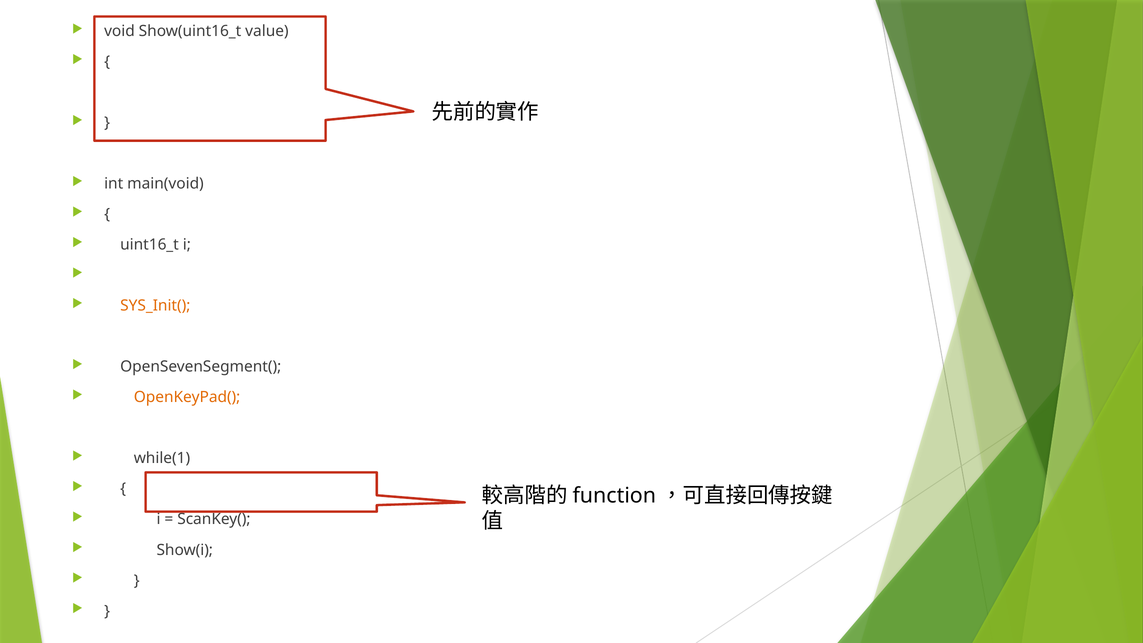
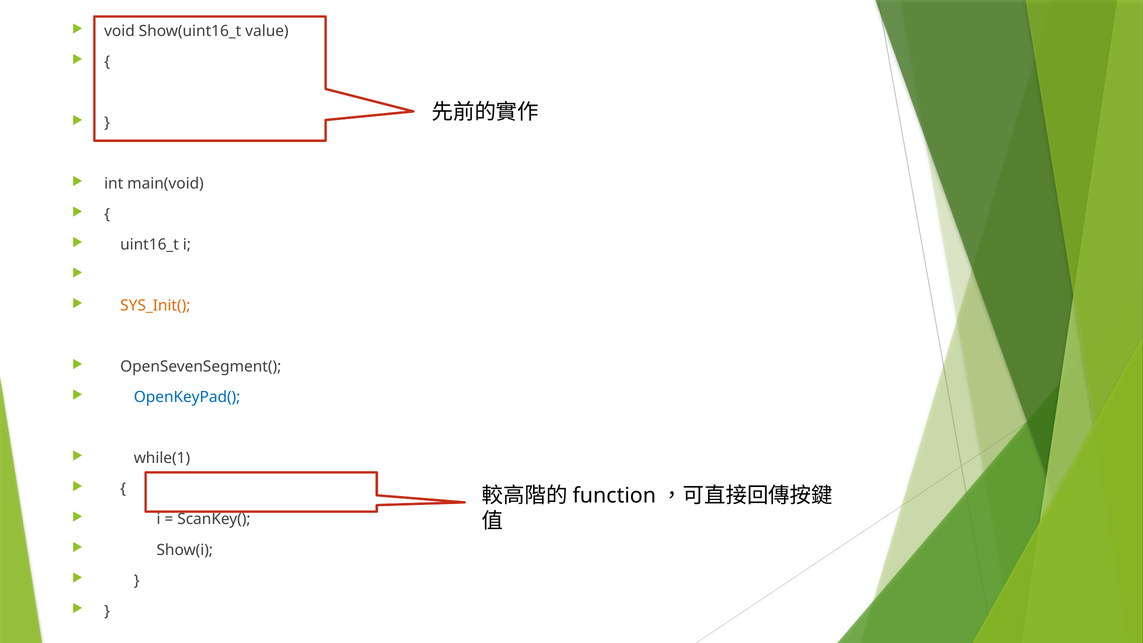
OpenKeyPad( colour: orange -> blue
